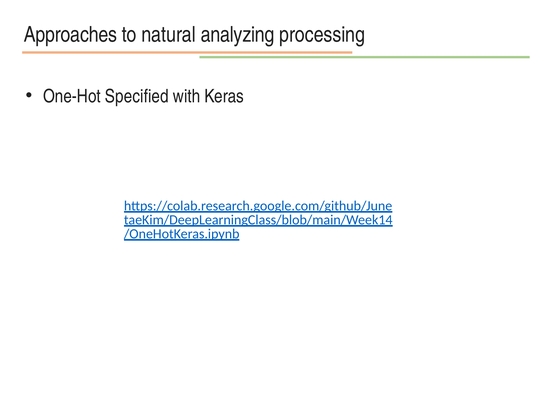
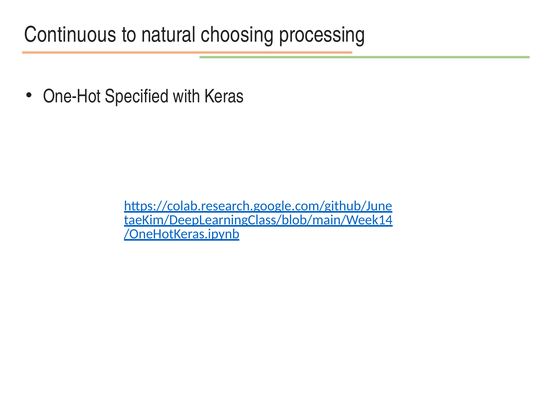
Approaches: Approaches -> Continuous
analyzing: analyzing -> choosing
